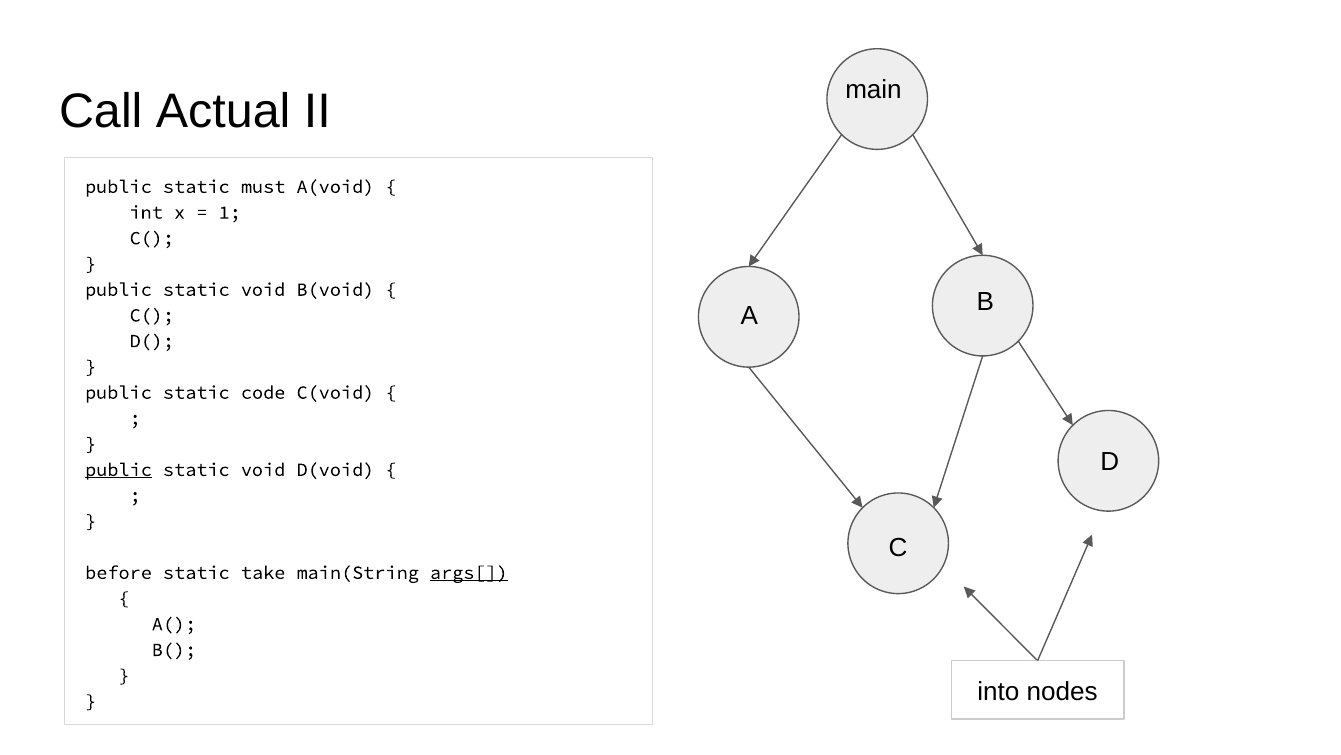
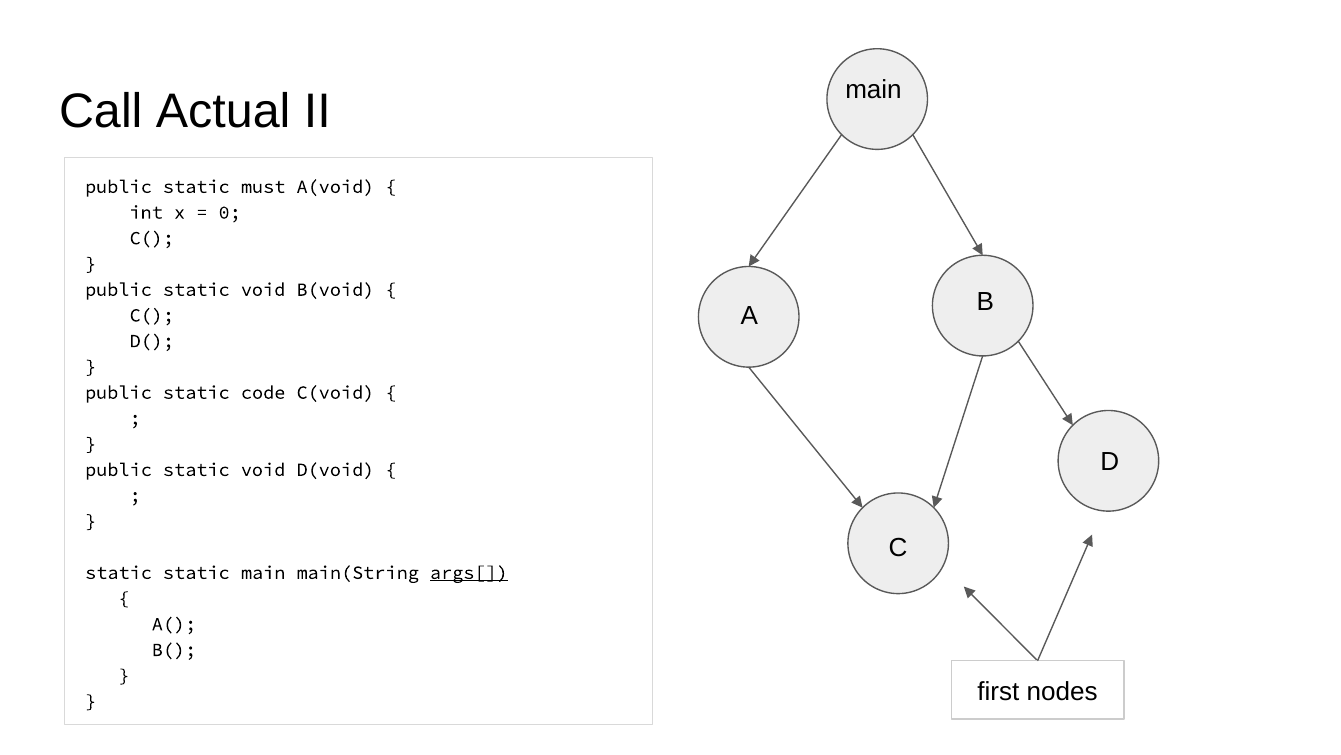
1: 1 -> 0
public at (119, 469) underline: present -> none
before at (119, 572): before -> static
static take: take -> main
into: into -> first
